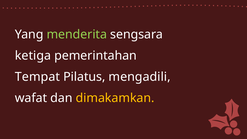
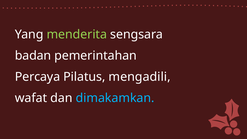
ketiga: ketiga -> badan
Tempat: Tempat -> Percaya
dimakamkan colour: yellow -> light blue
